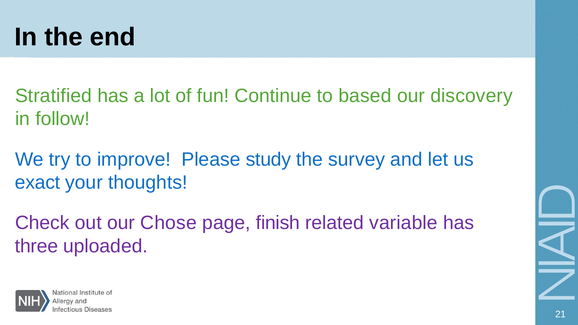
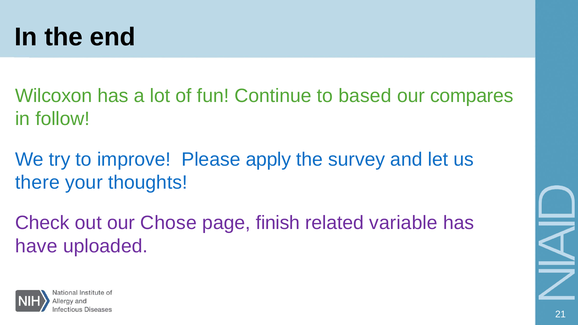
Stratified: Stratified -> Wilcoxon
discovery: discovery -> compares
study: study -> apply
exact: exact -> there
three: three -> have
